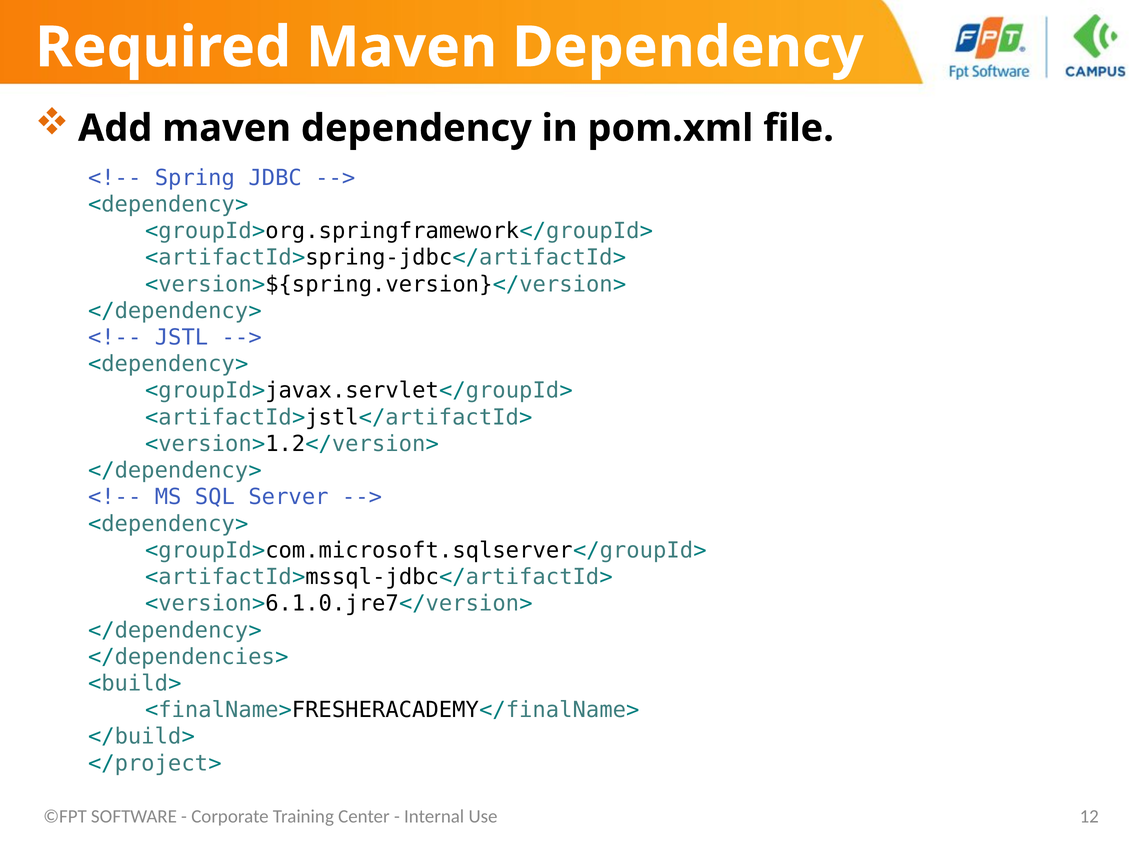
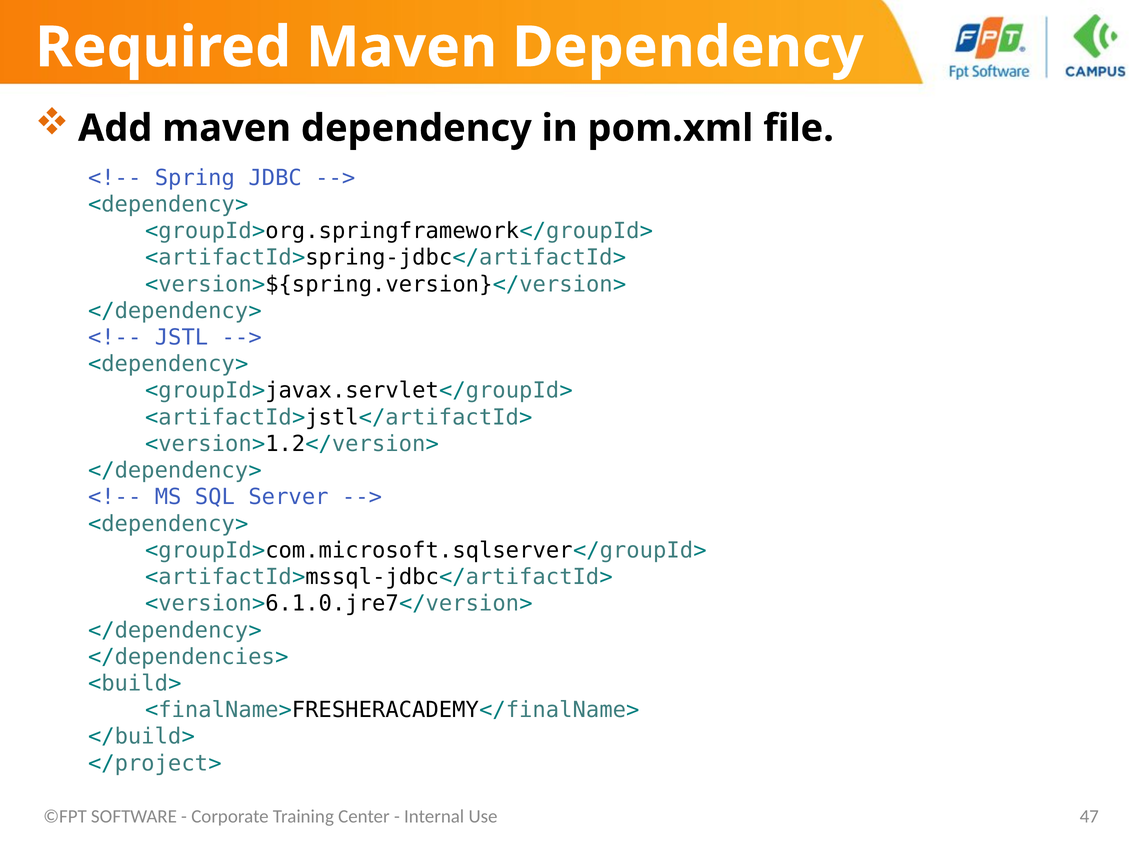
12: 12 -> 47
